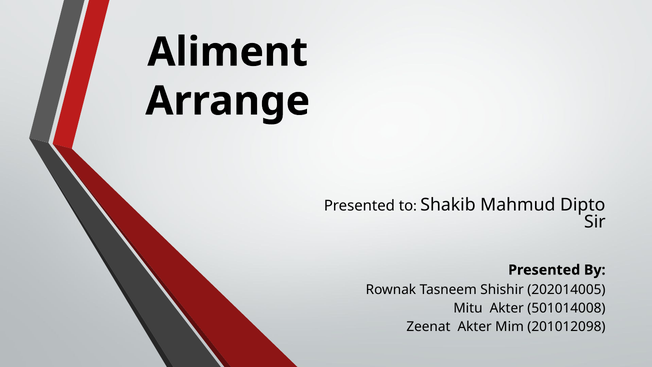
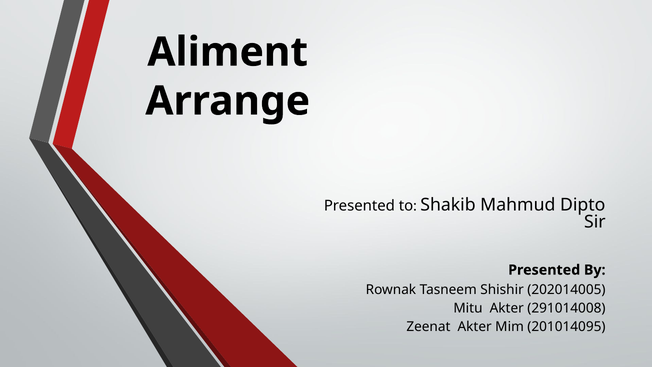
501014008: 501014008 -> 291014008
201012098: 201012098 -> 201014095
